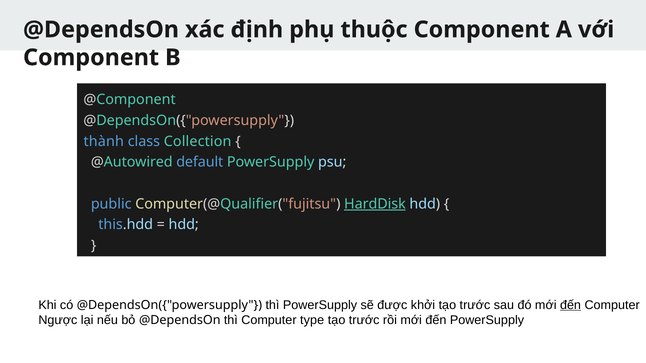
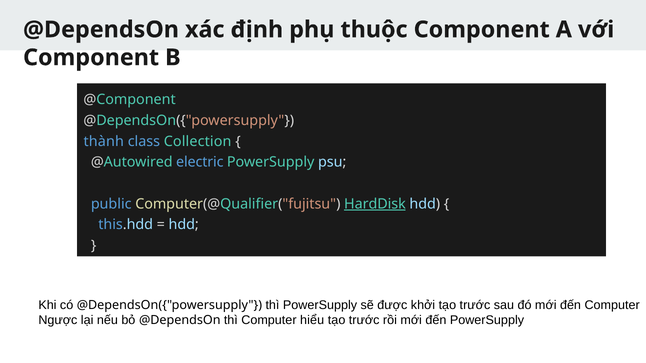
default: default -> electric
đến at (570, 305) underline: present -> none
type: type -> hiểu
